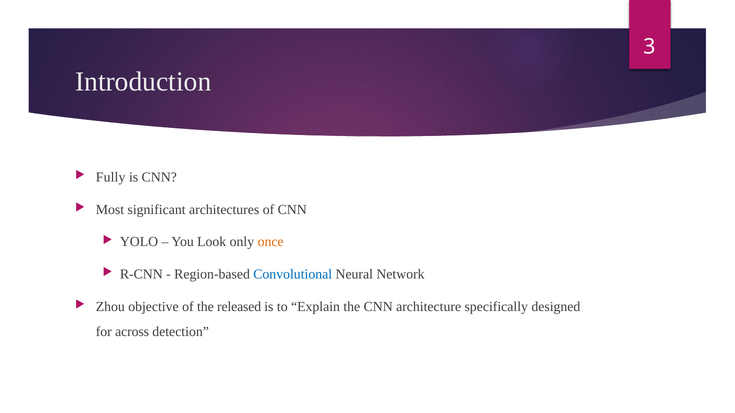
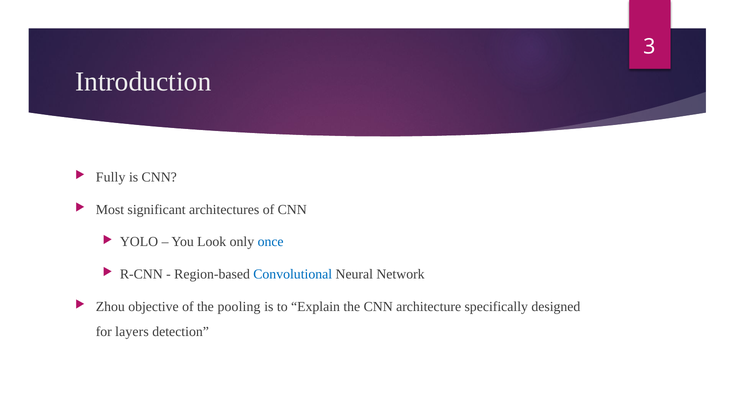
once colour: orange -> blue
released: released -> pooling
across: across -> layers
